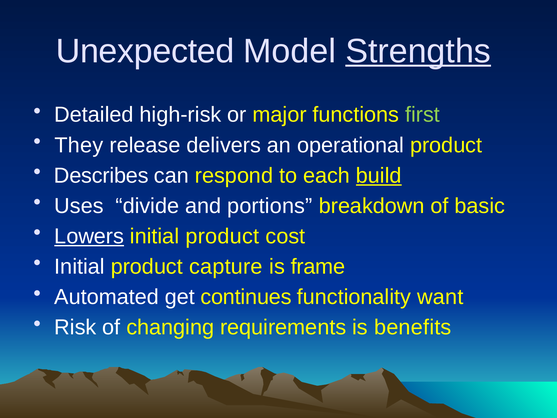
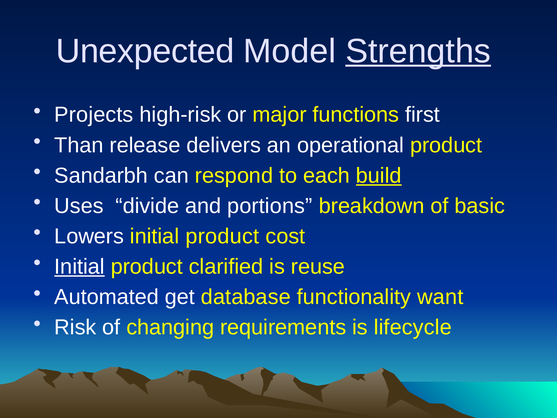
Detailed: Detailed -> Projects
first colour: light green -> white
They: They -> Than
Describes: Describes -> Sandarbh
Lowers underline: present -> none
Initial at (80, 267) underline: none -> present
capture: capture -> clarified
frame: frame -> reuse
continues: continues -> database
benefits: benefits -> lifecycle
